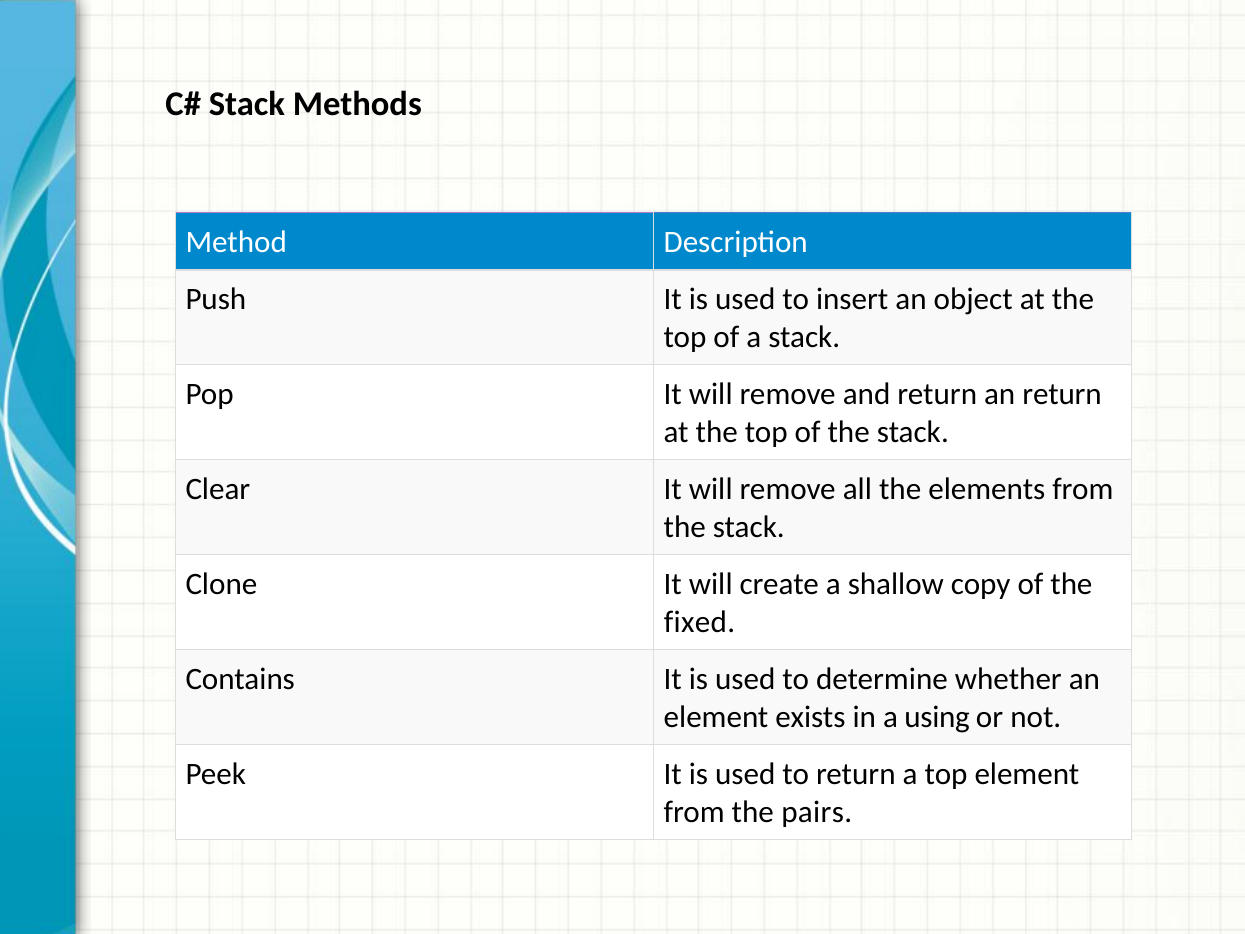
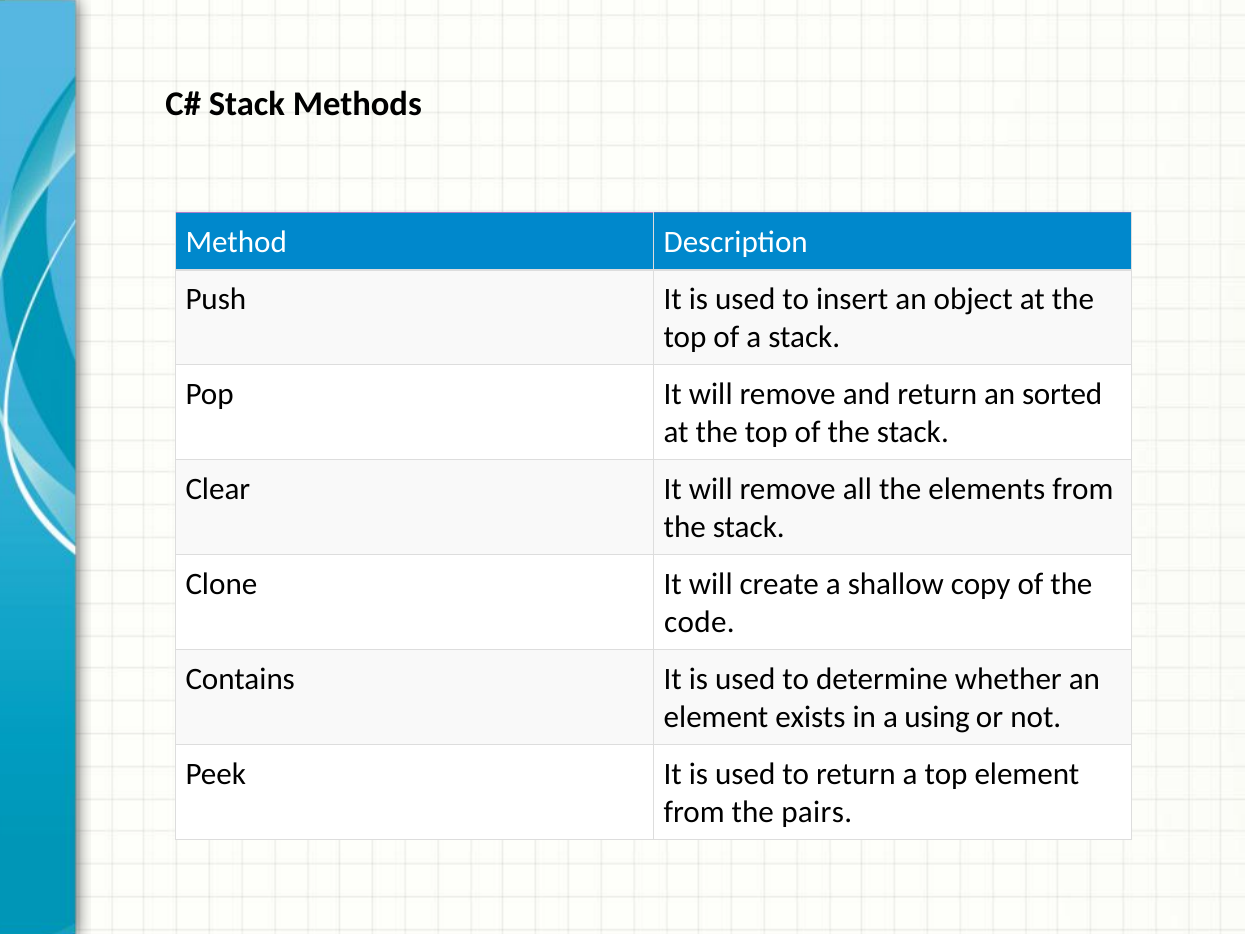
an return: return -> sorted
fixed: fixed -> code
